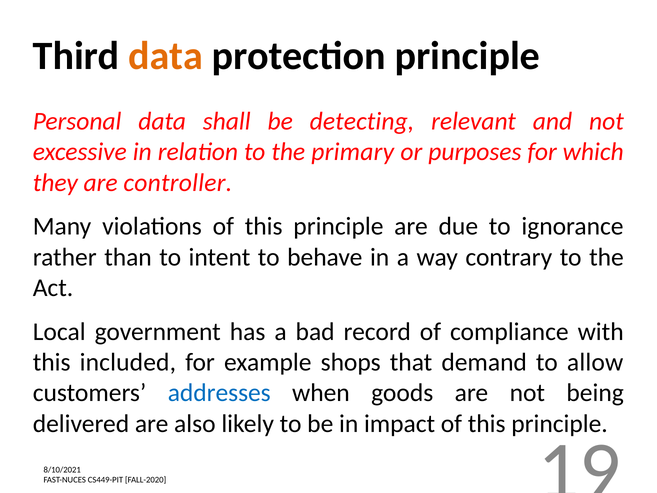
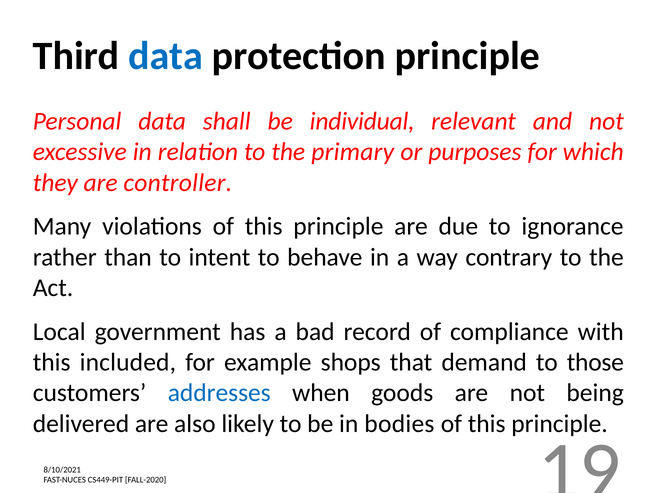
data at (166, 56) colour: orange -> blue
detecting: detecting -> individual
allow: allow -> those
impact: impact -> bodies
